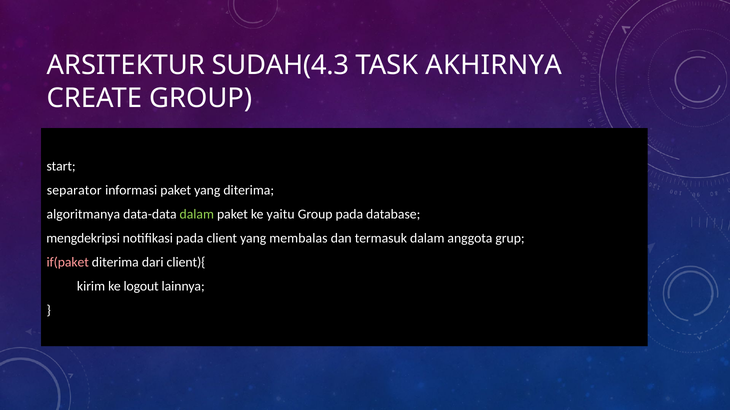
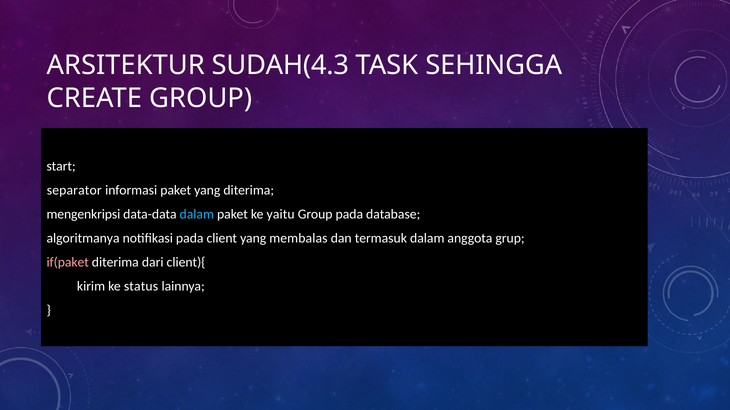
AKHIRNYA: AKHIRNYA -> SEHINGGA
algoritmanya: algoritmanya -> mengenkripsi
dalam at (197, 214) colour: light green -> light blue
mengdekripsi: mengdekripsi -> algoritmanya
logout: logout -> status
